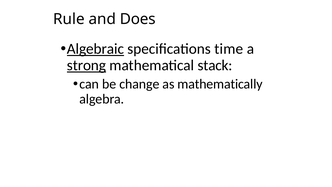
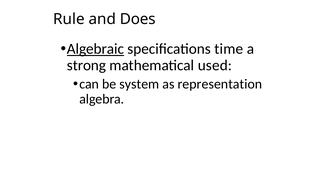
strong underline: present -> none
stack: stack -> used
change: change -> system
mathematically: mathematically -> representation
